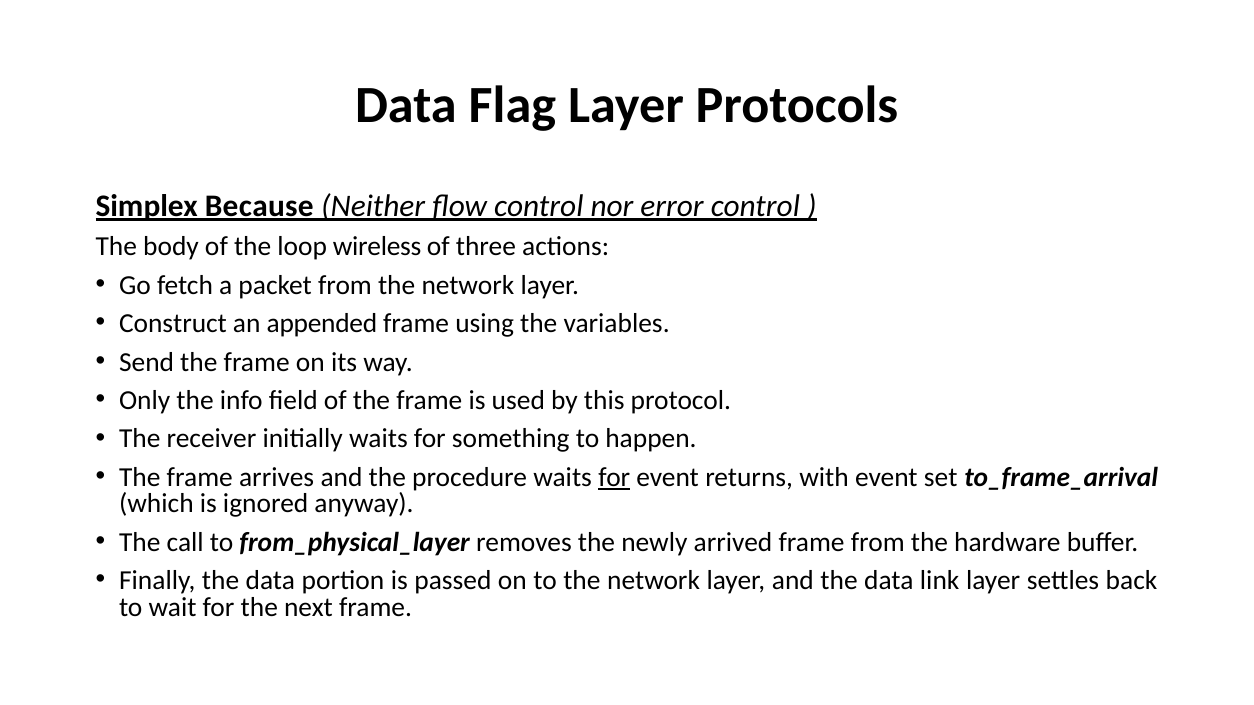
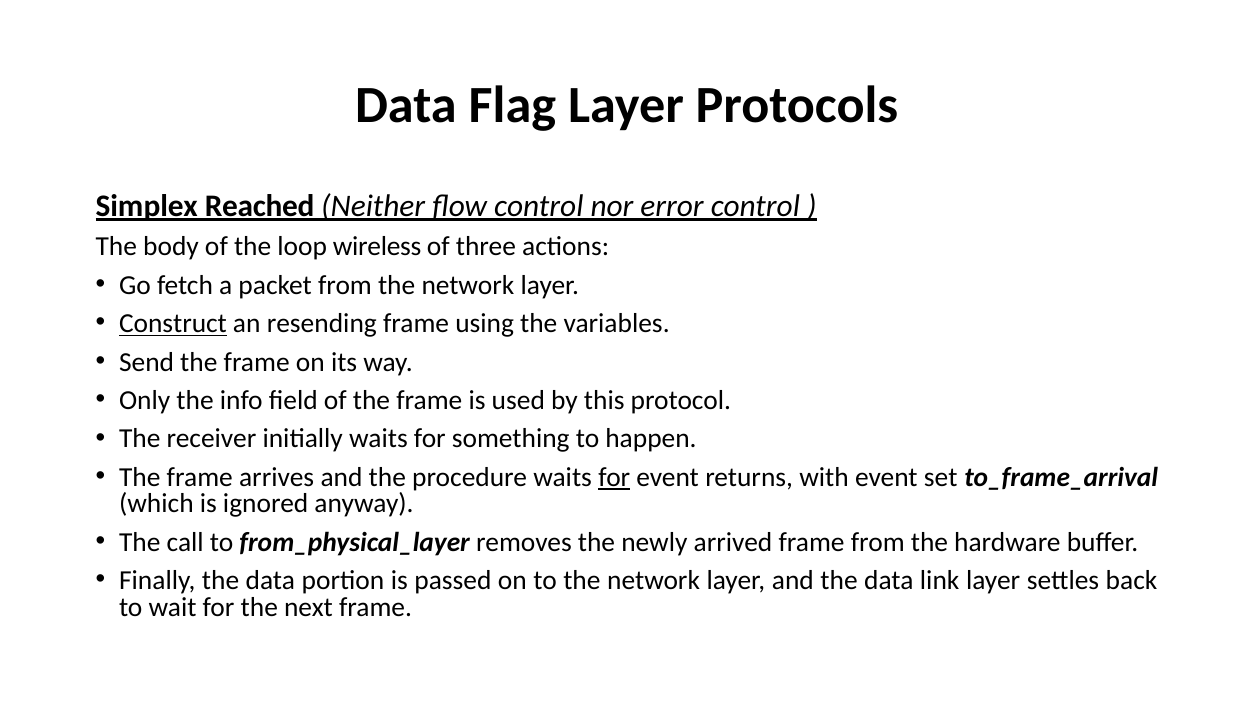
Because: Because -> Reached
Construct underline: none -> present
appended: appended -> resending
